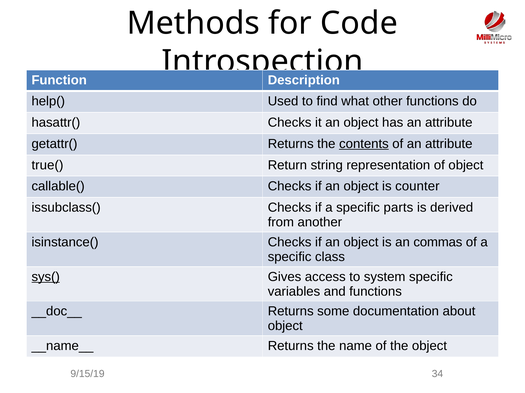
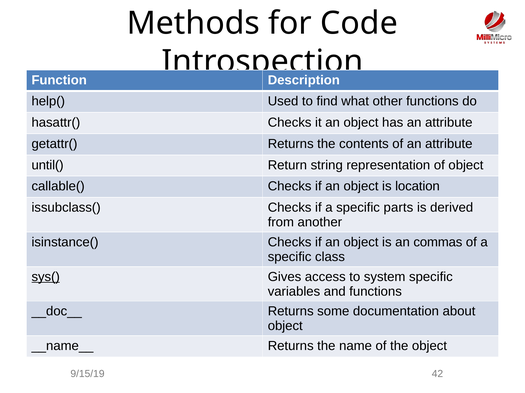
contents underline: present -> none
true(: true( -> until(
counter: counter -> location
34: 34 -> 42
